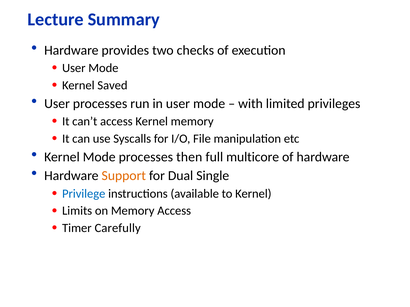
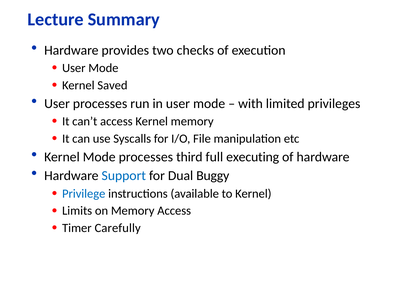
then: then -> third
multicore: multicore -> executing
Support colour: orange -> blue
Single: Single -> Buggy
